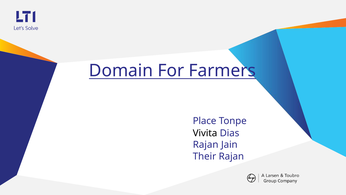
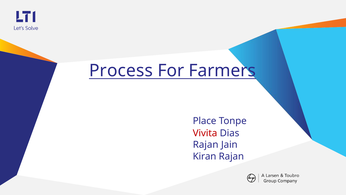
Domain: Domain -> Process
Vivita colour: black -> red
Their: Their -> Kiran
